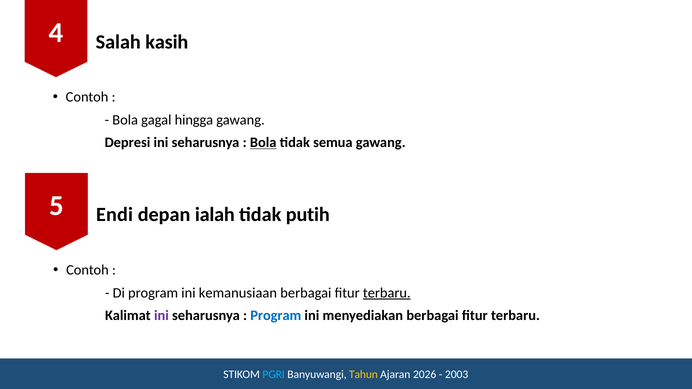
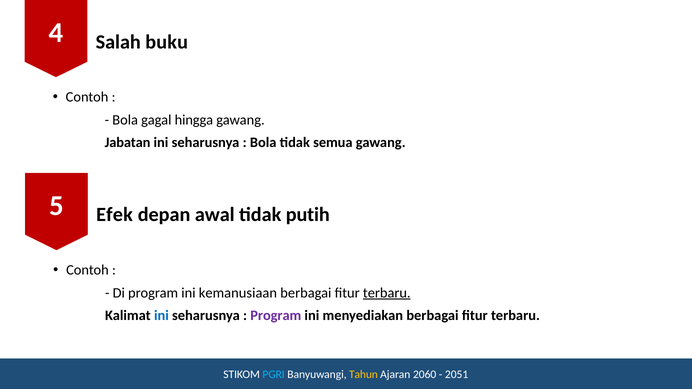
kasih: kasih -> buku
Depresi: Depresi -> Jabatan
Bola at (263, 143) underline: present -> none
Endi: Endi -> Efek
ialah: ialah -> awal
ini at (161, 316) colour: purple -> blue
Program at (276, 316) colour: blue -> purple
2026: 2026 -> 2060
2003: 2003 -> 2051
